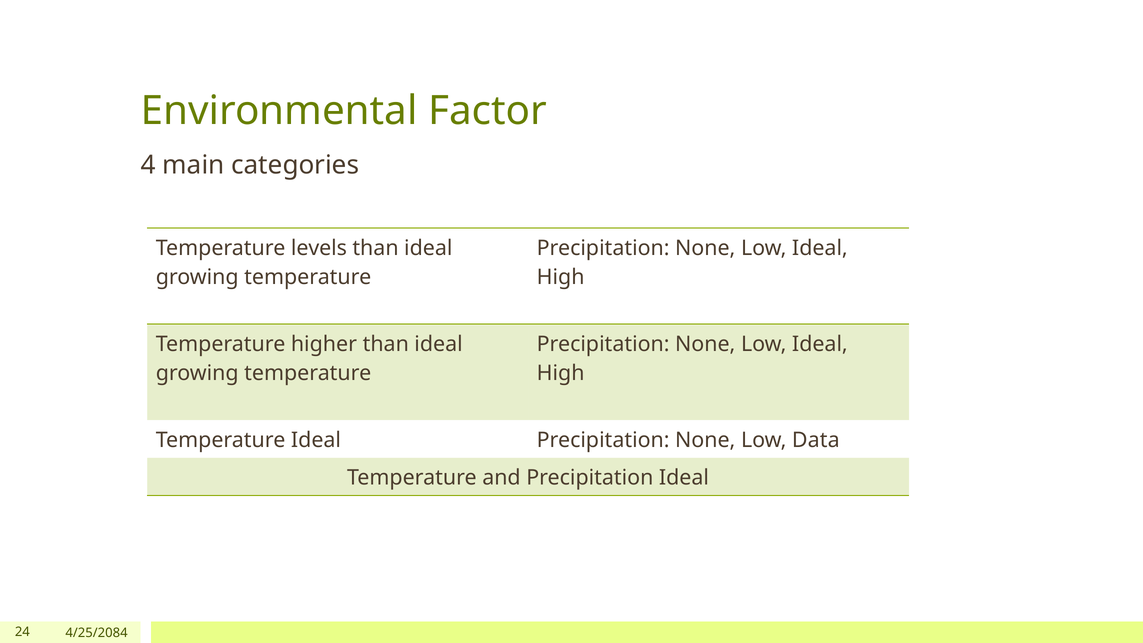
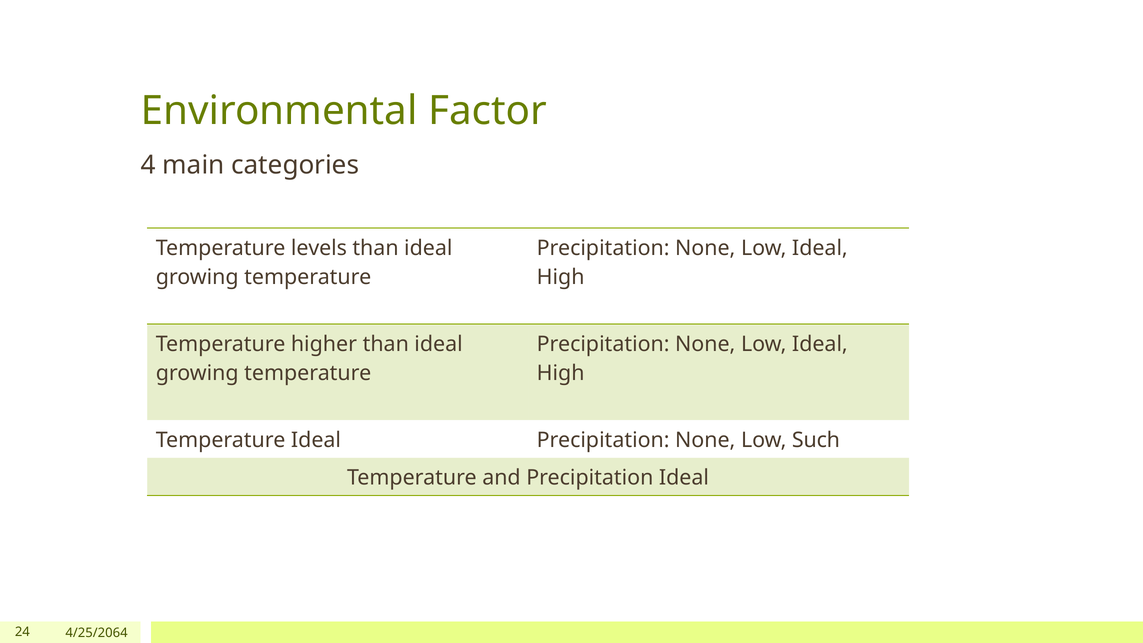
Data: Data -> Such
4/25/2084: 4/25/2084 -> 4/25/2064
